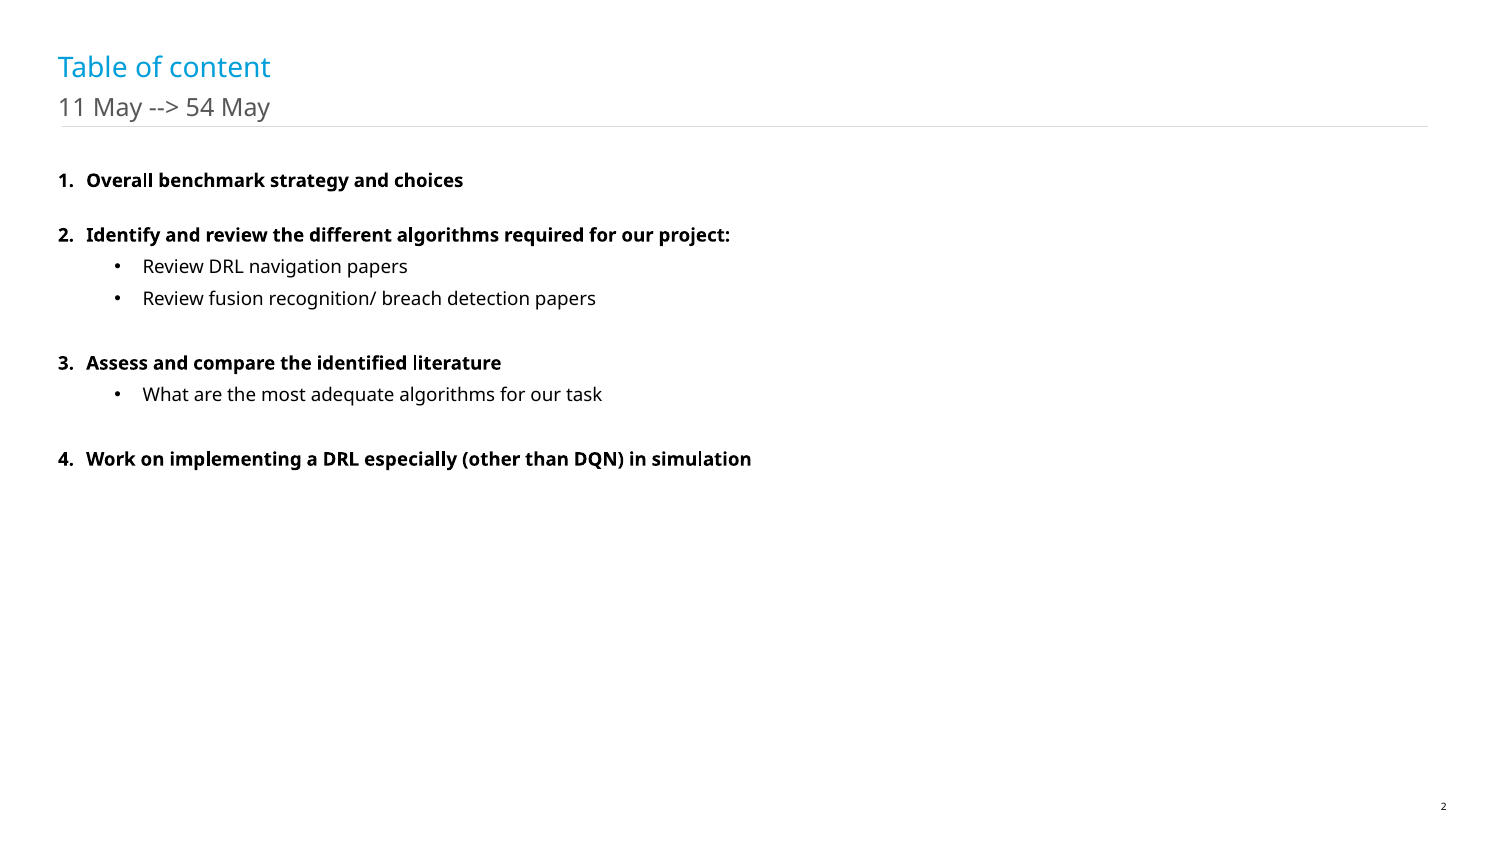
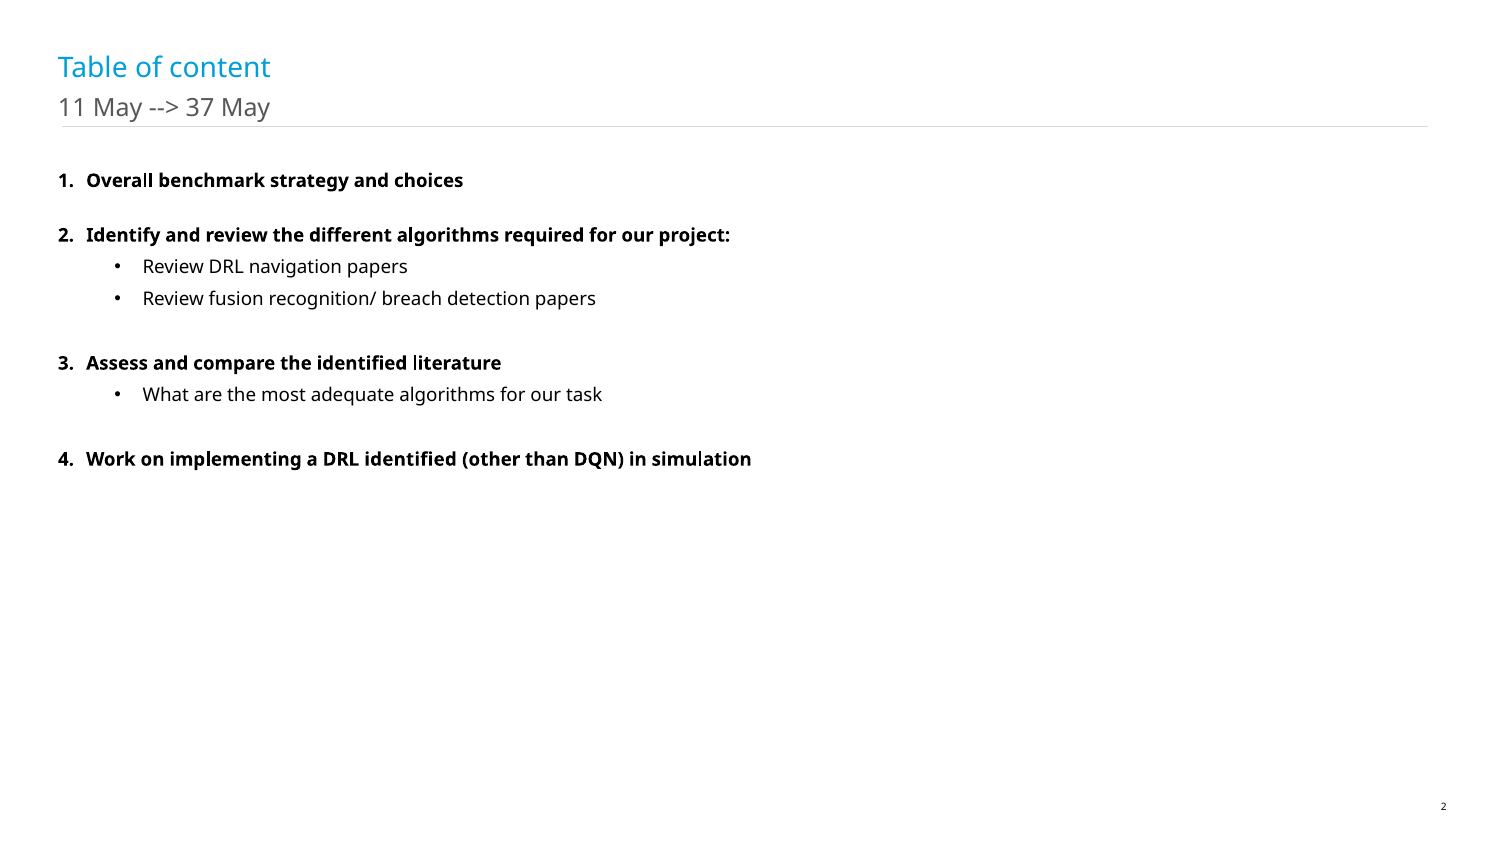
54: 54 -> 37
DRL especially: especially -> identified
